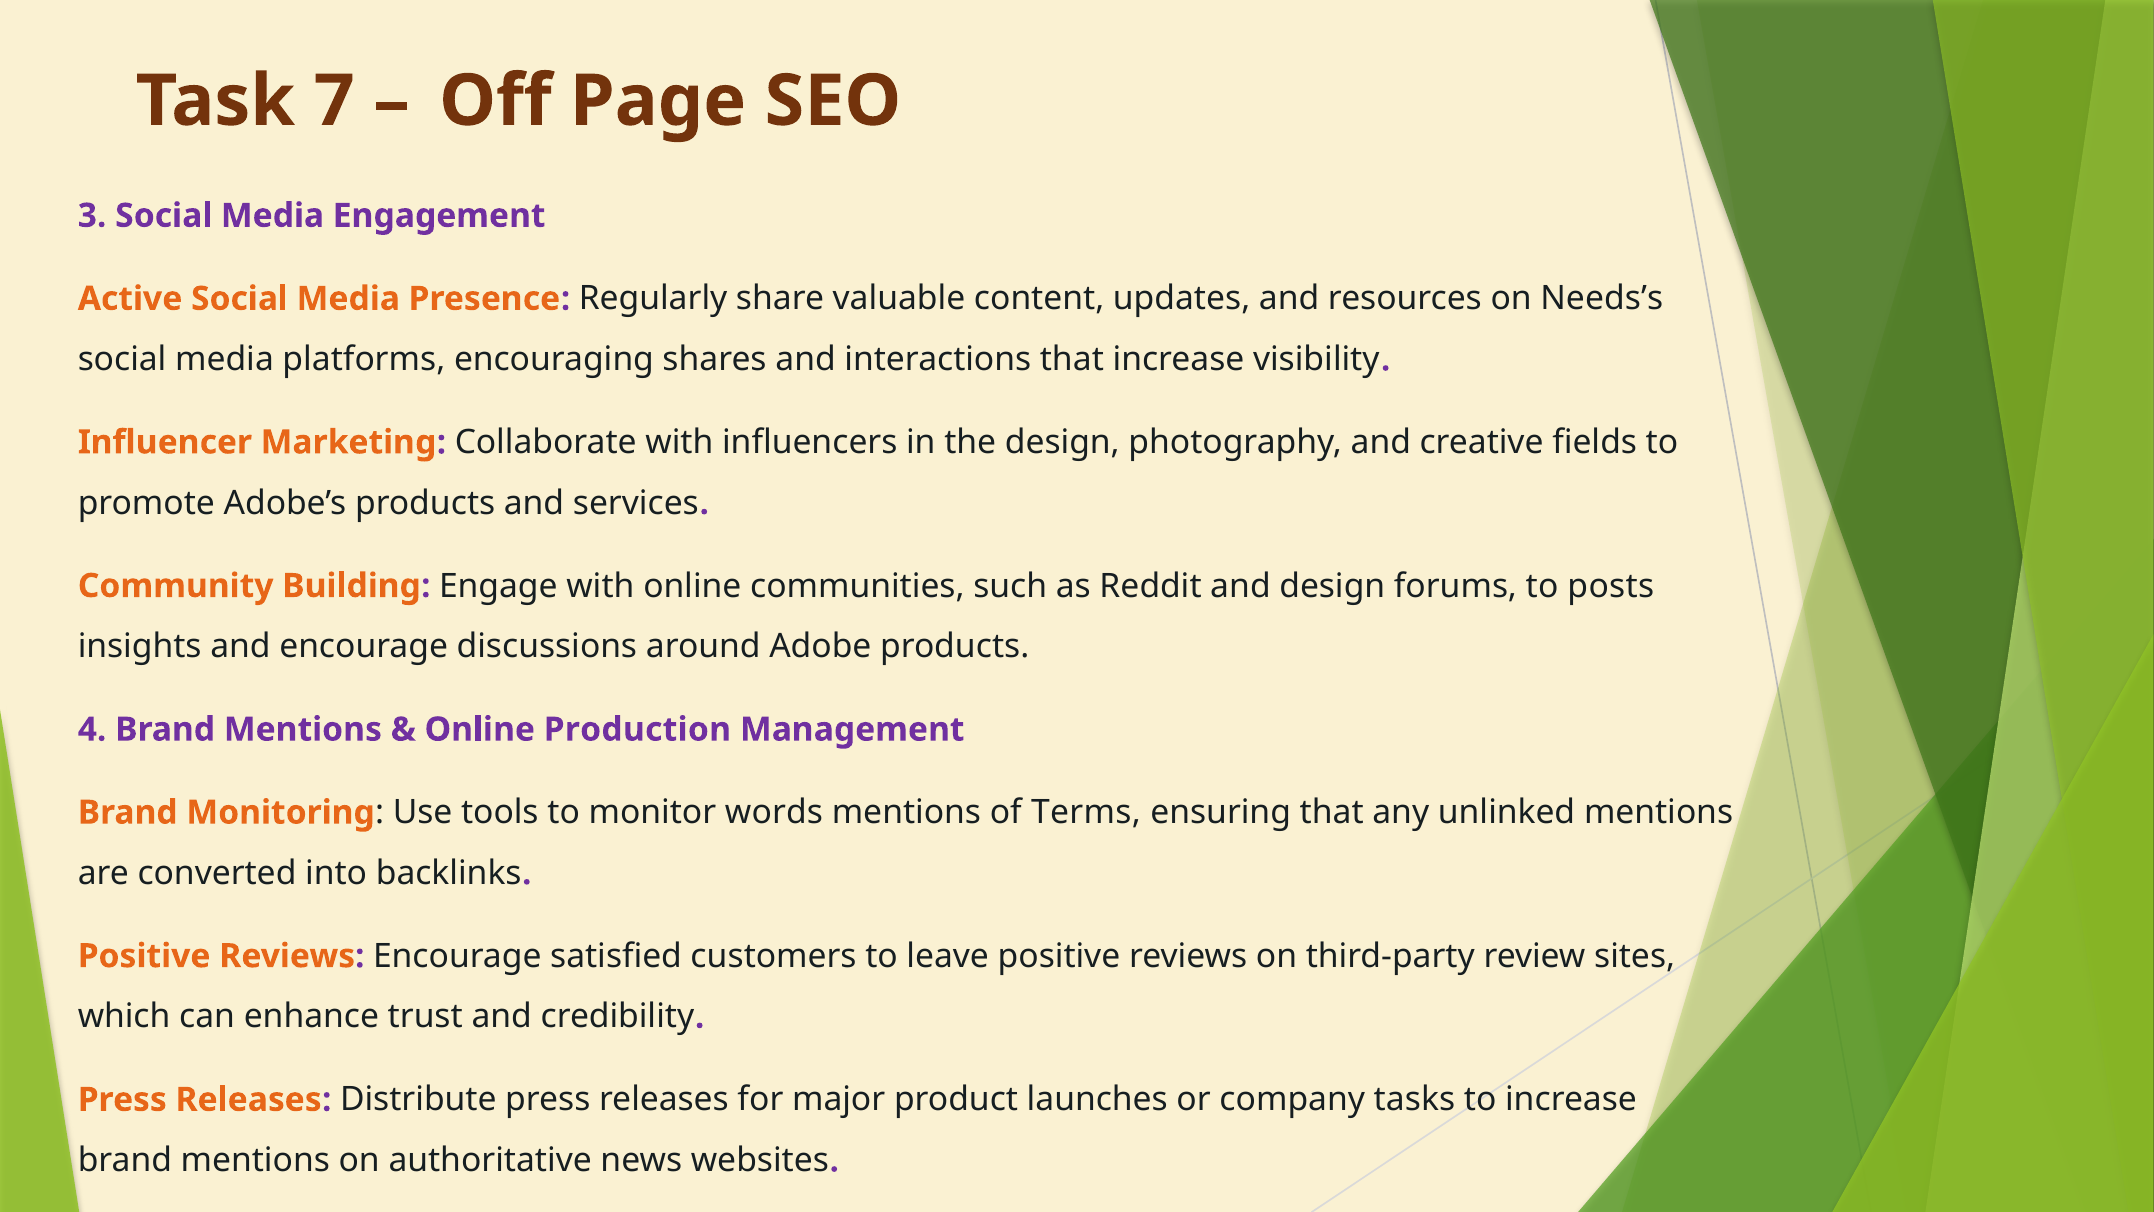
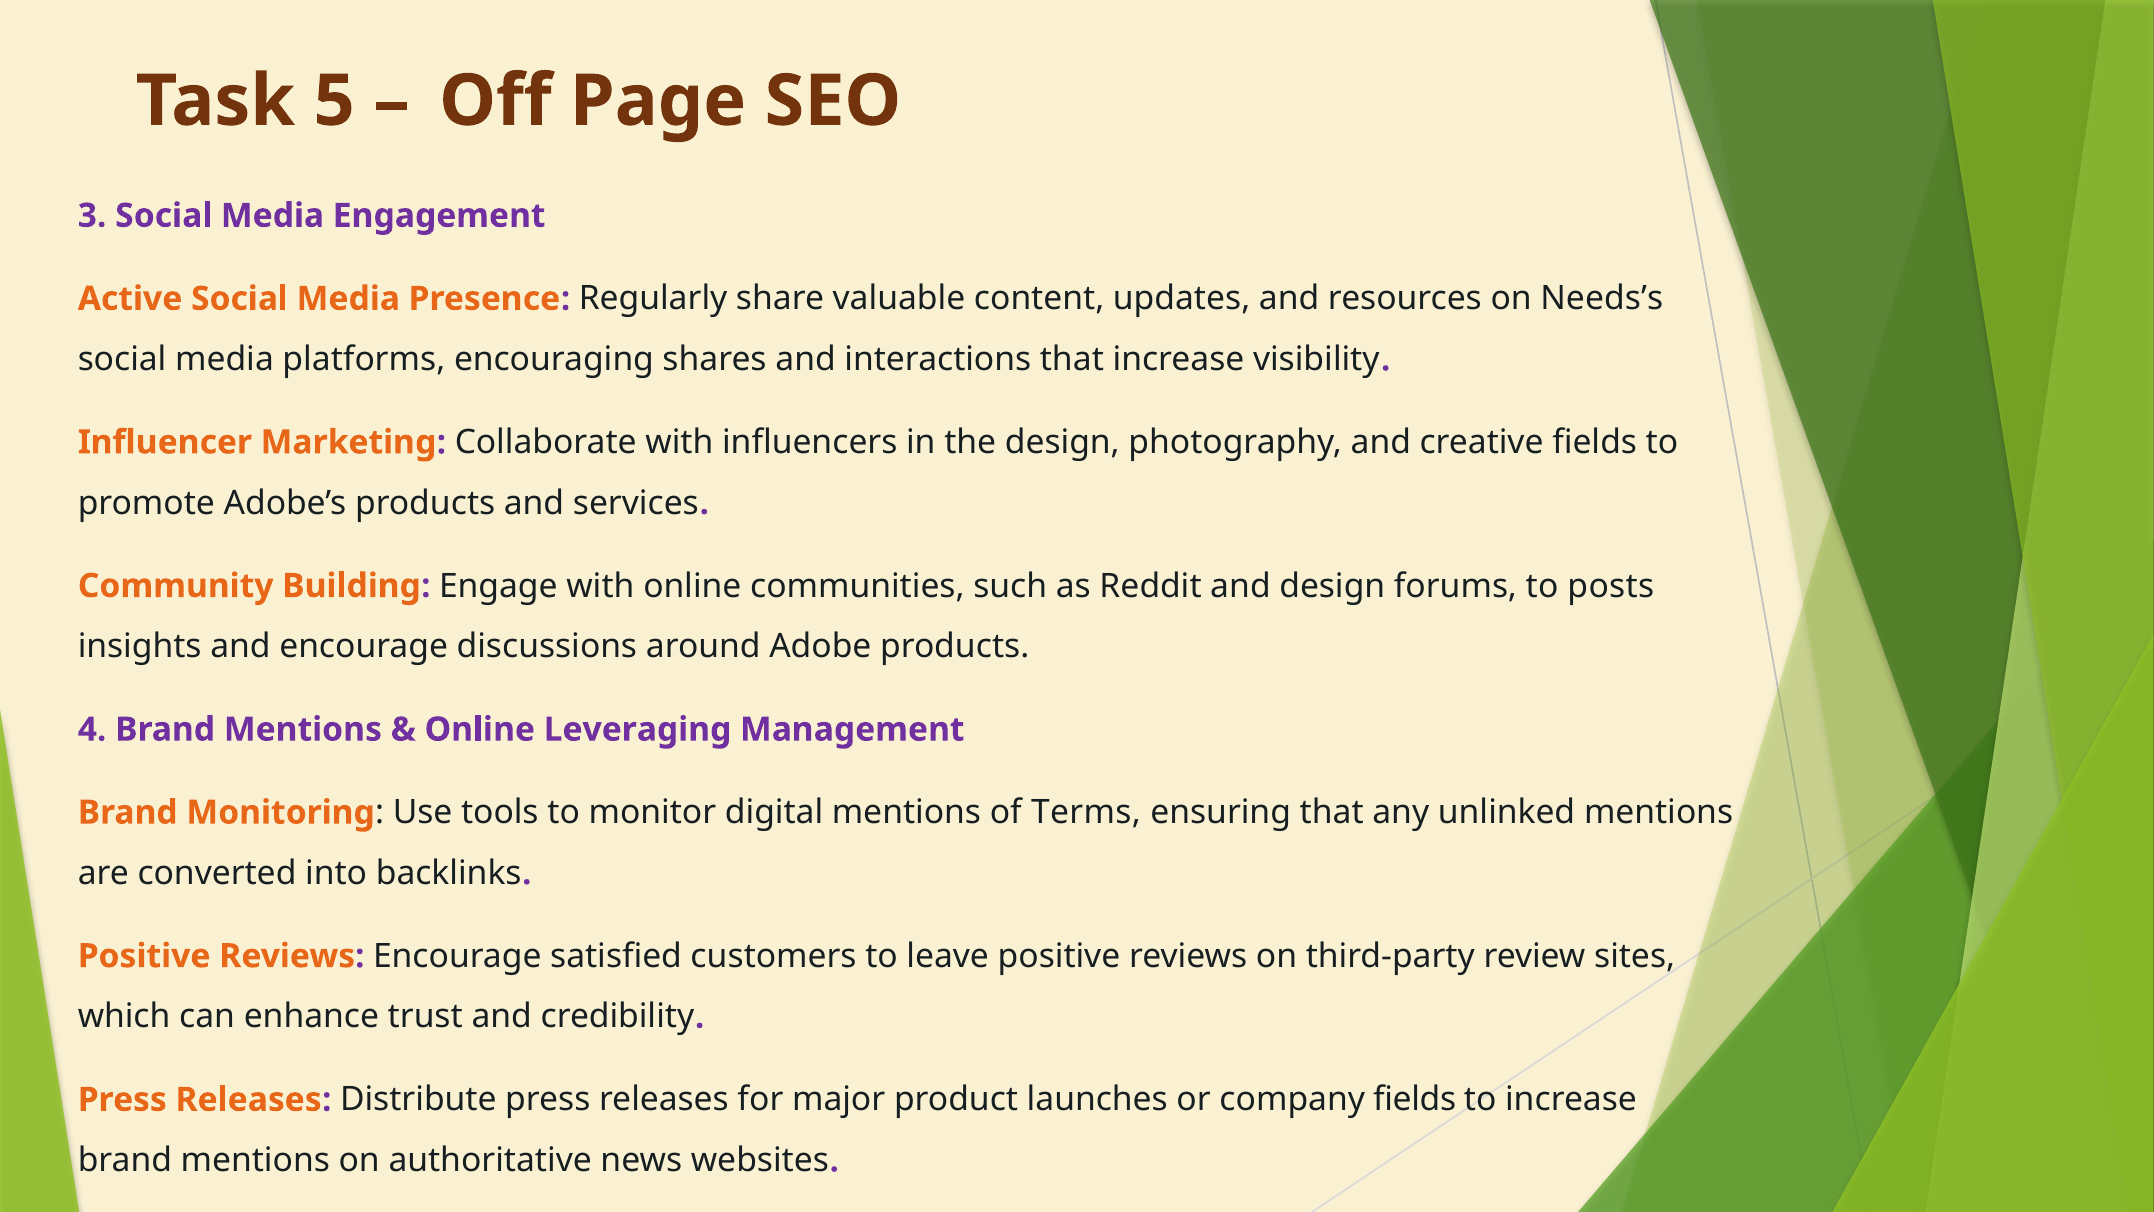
7: 7 -> 5
Production: Production -> Leveraging
words: words -> digital
company tasks: tasks -> fields
